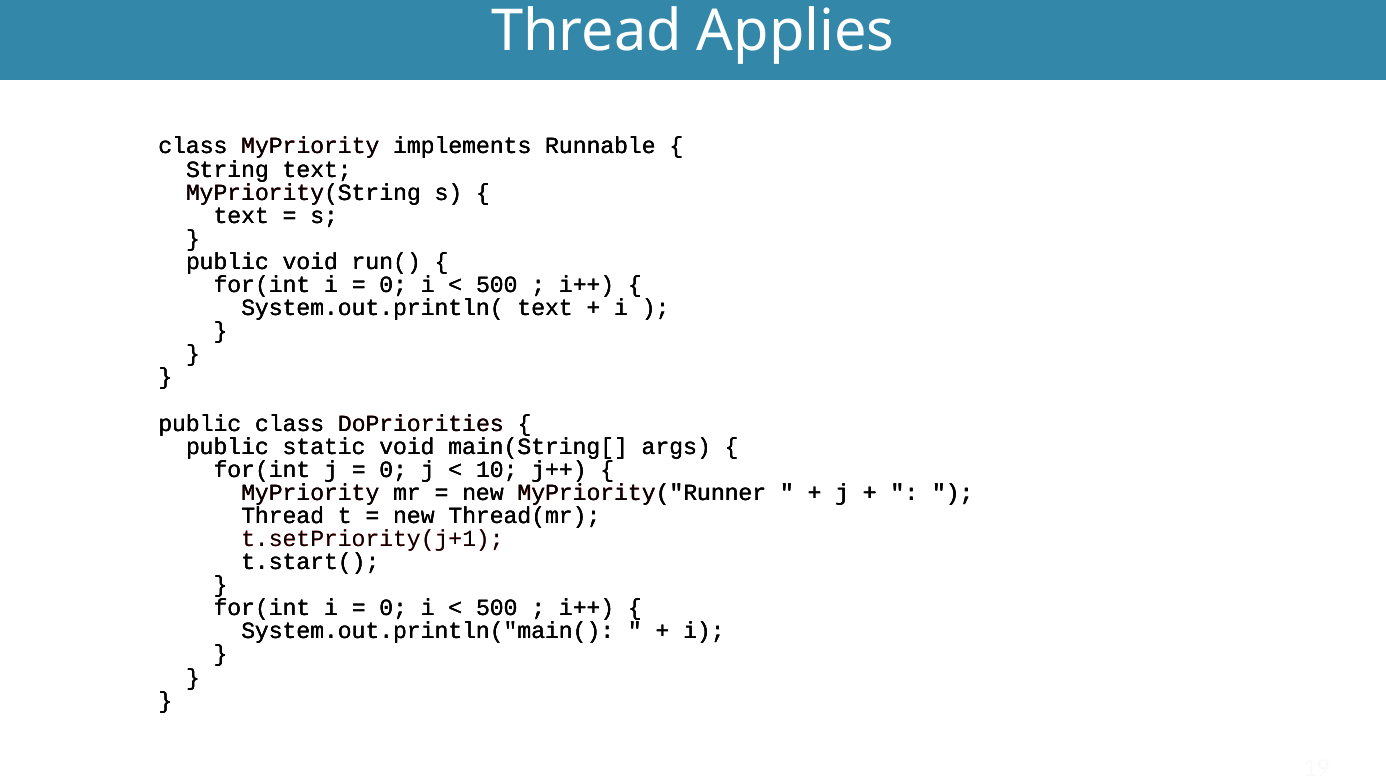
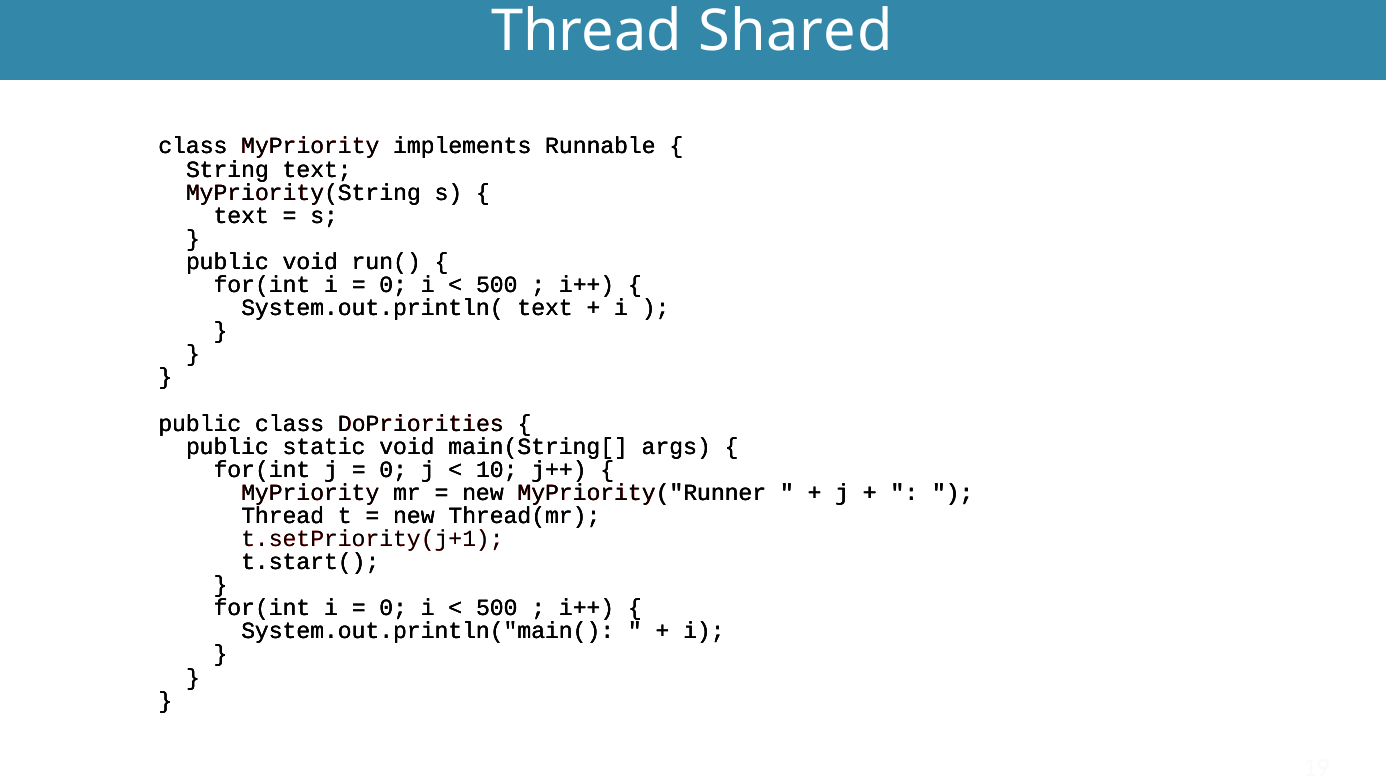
Applies: Applies -> Shared
